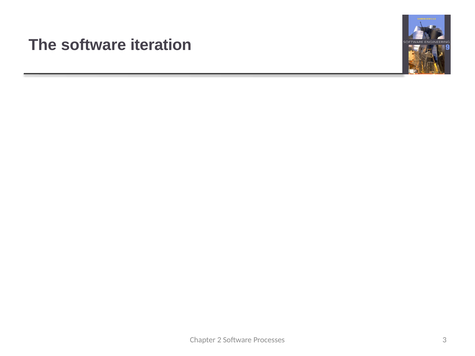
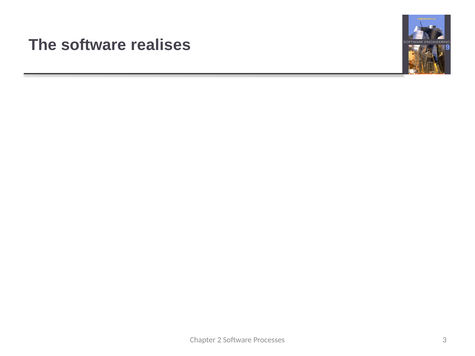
iteration: iteration -> realises
